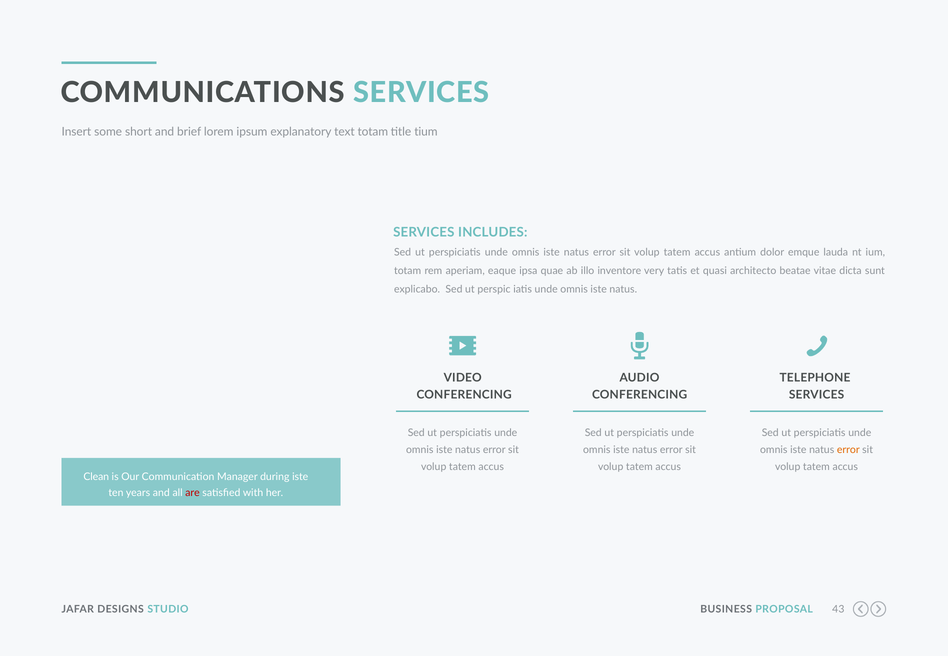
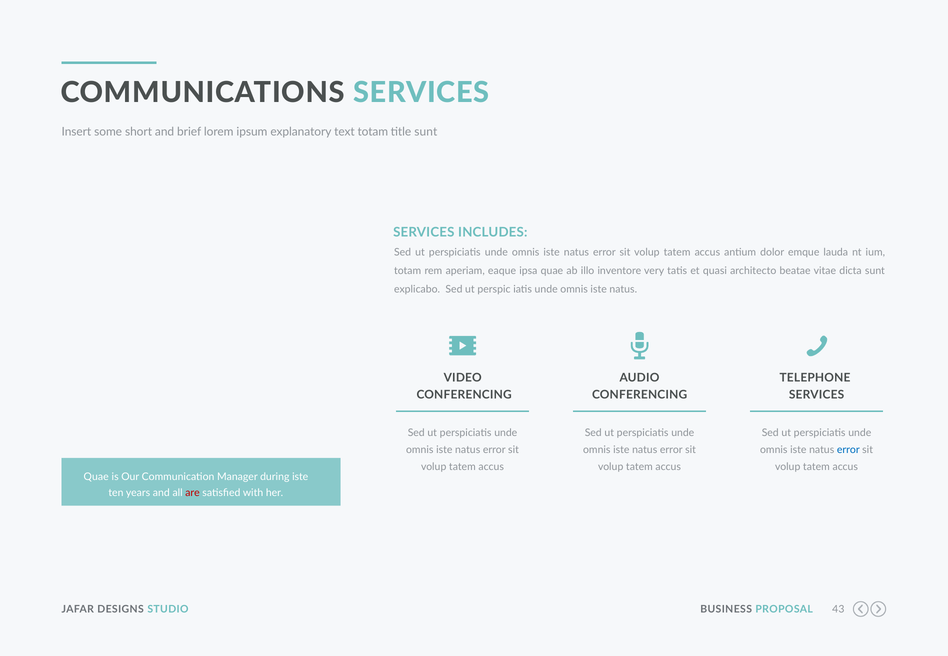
title tium: tium -> sunt
error at (848, 450) colour: orange -> blue
Clean at (96, 477): Clean -> Quae
